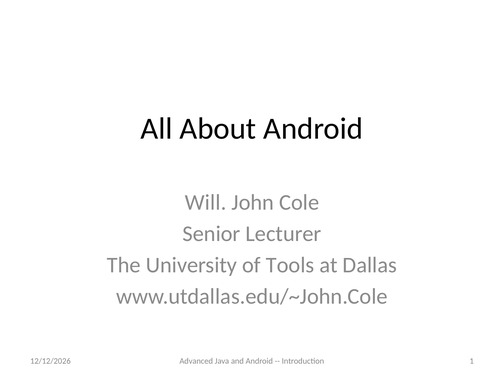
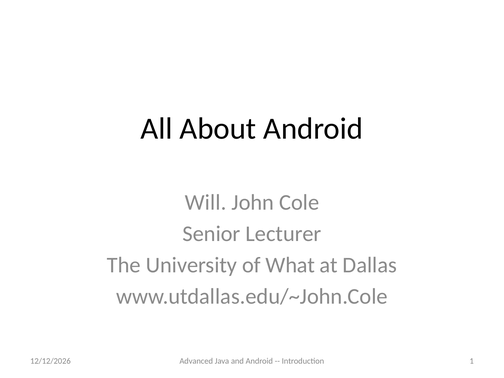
Tools: Tools -> What
